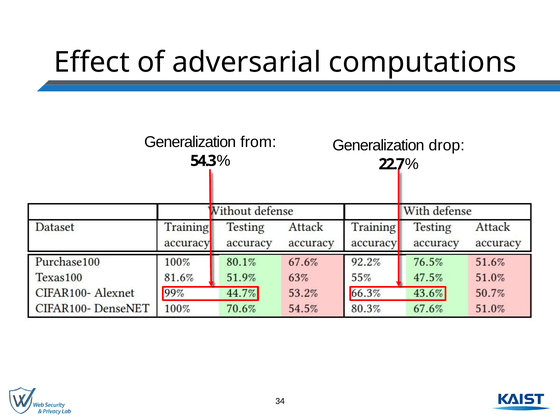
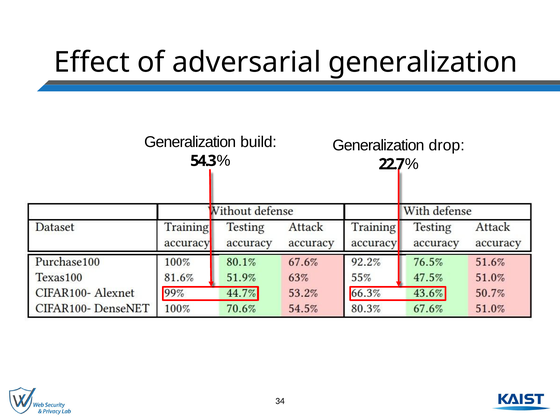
adversarial computations: computations -> generalization
from: from -> build
